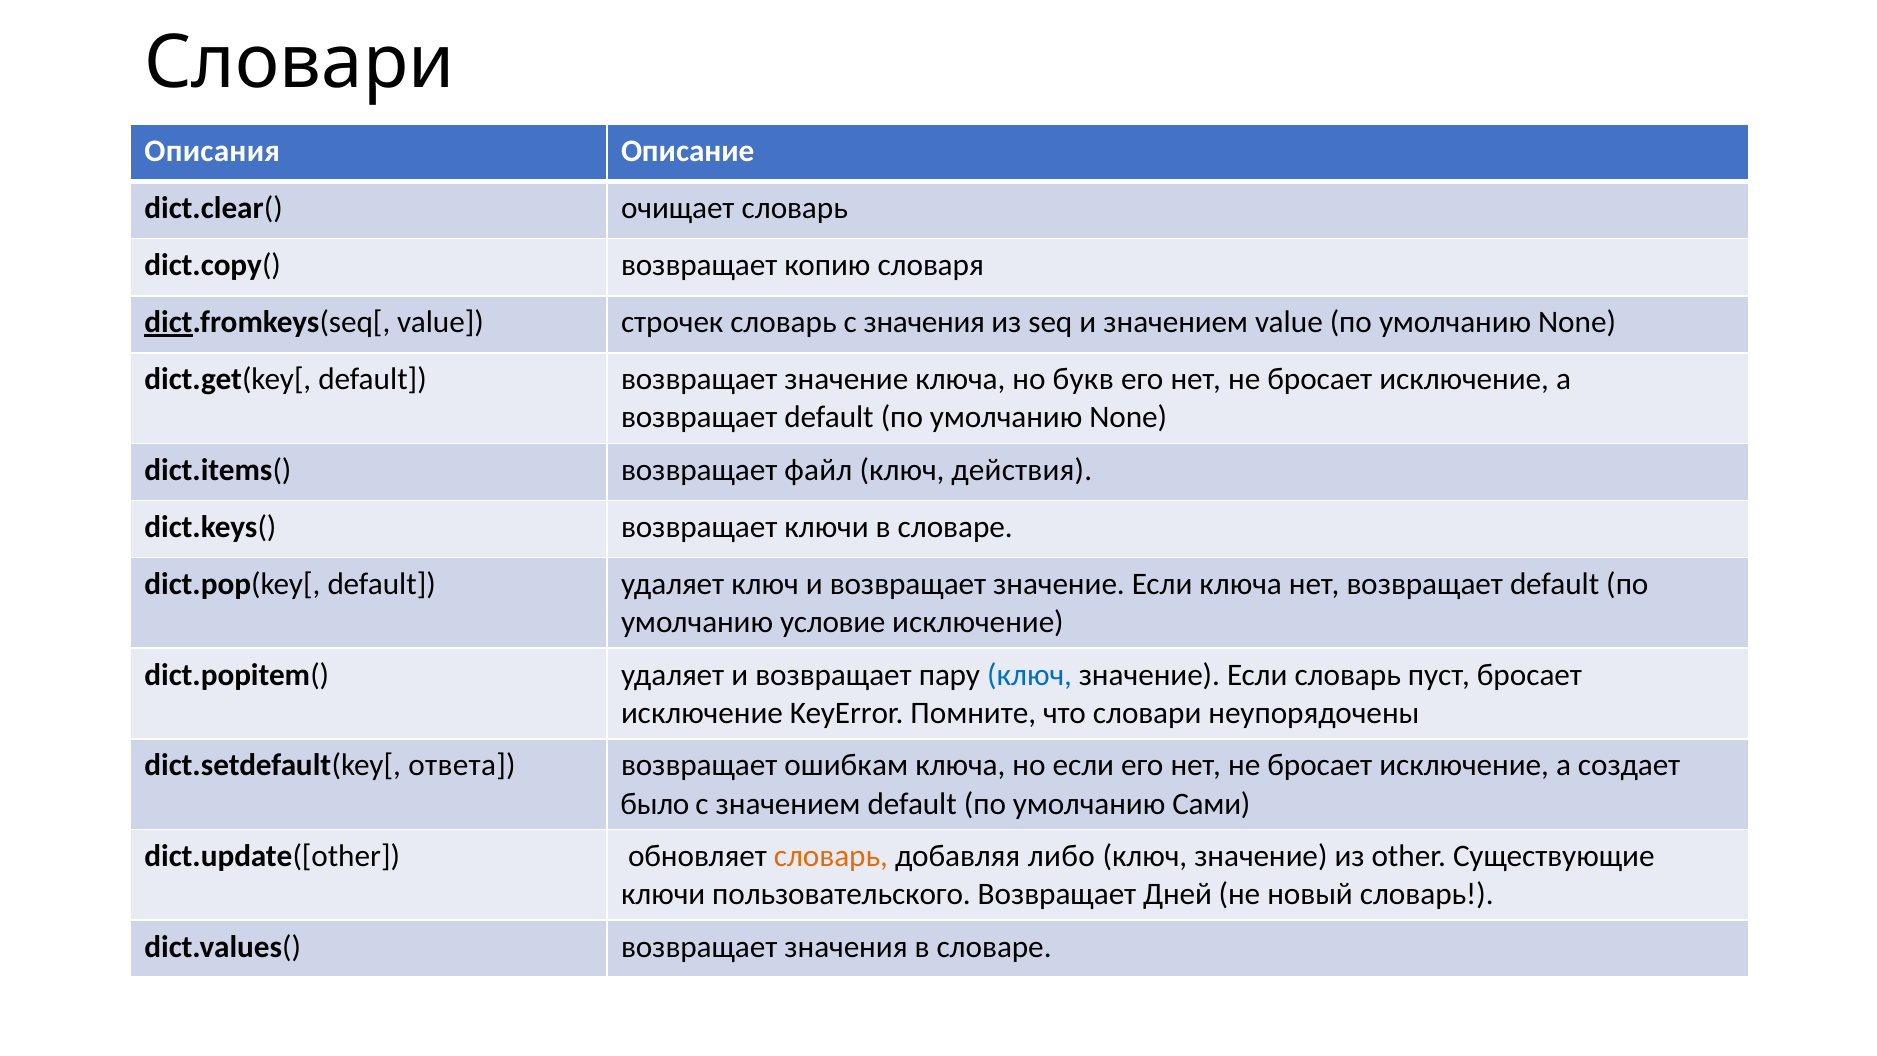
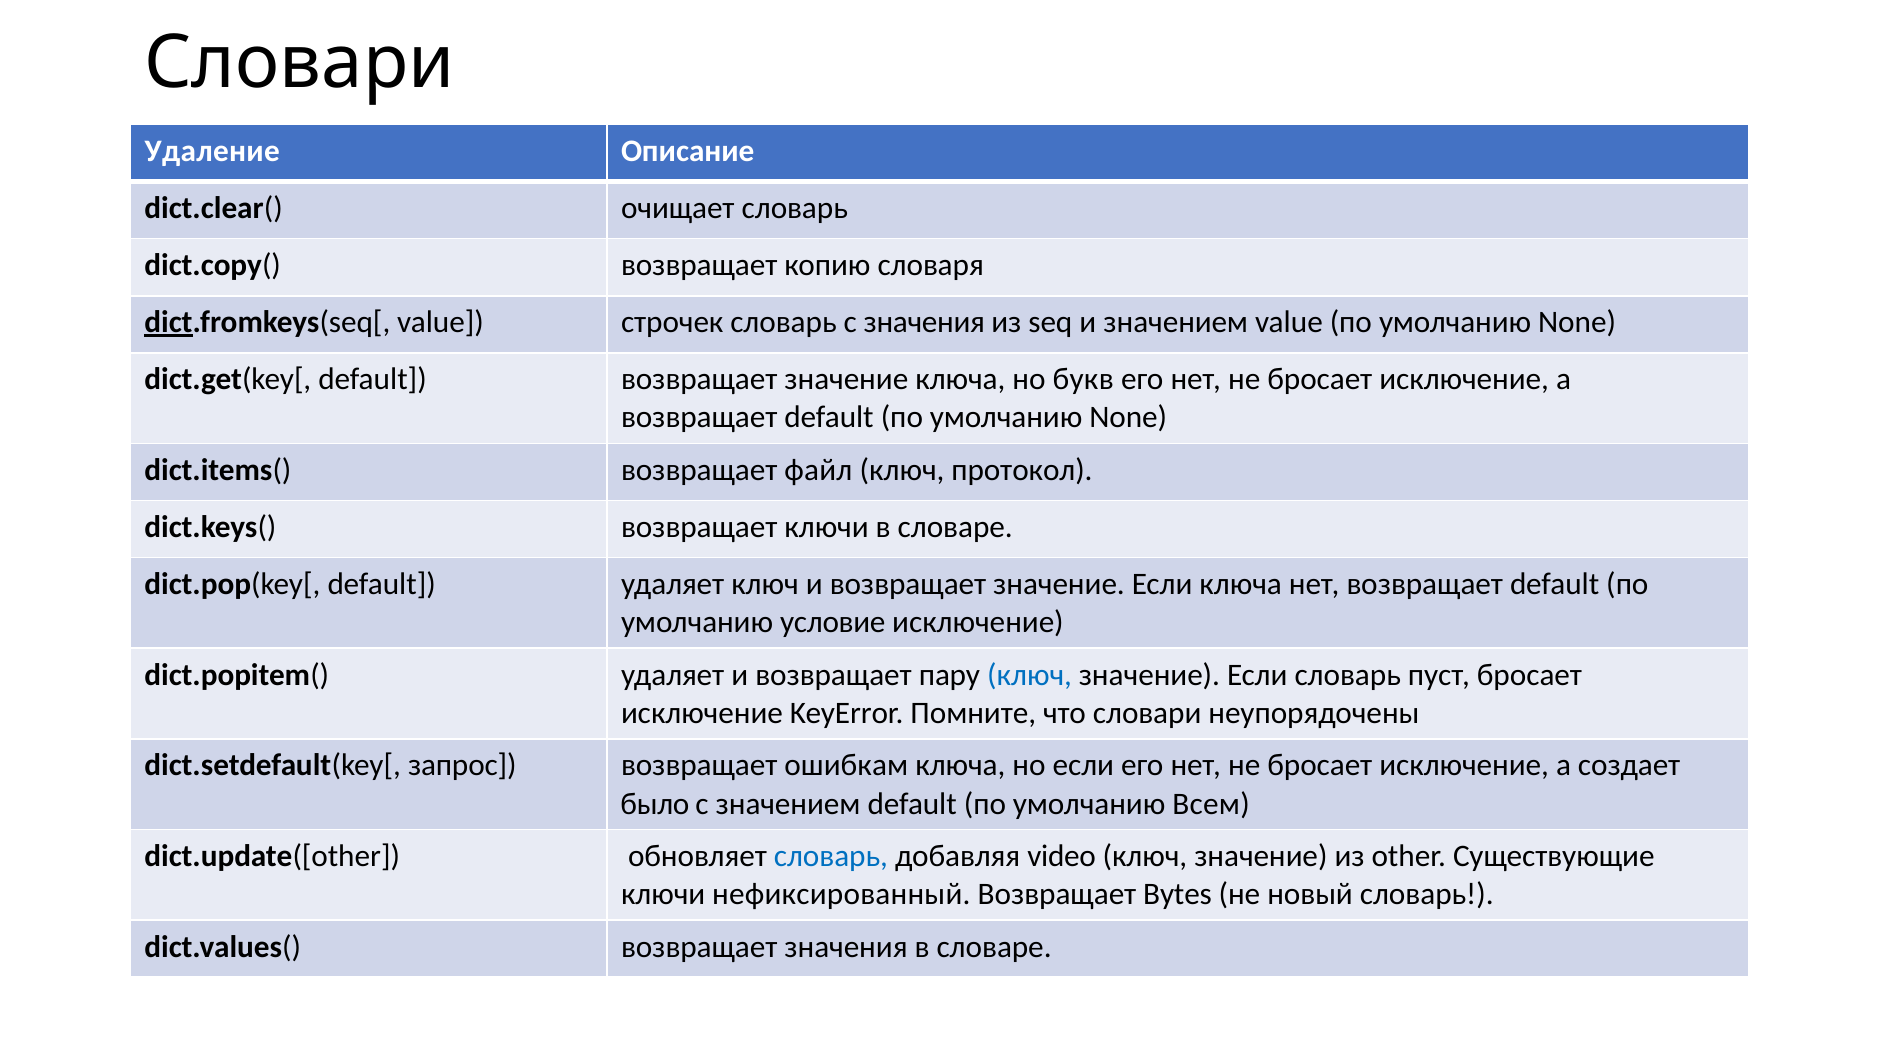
Описания: Описания -> Удаление
действия: действия -> протокол
ответа: ответа -> запрос
Сами: Сами -> Всем
словарь at (831, 856) colour: orange -> blue
либо: либо -> video
пользовательского: пользовательского -> нефиксированный
Дней: Дней -> Bytes
